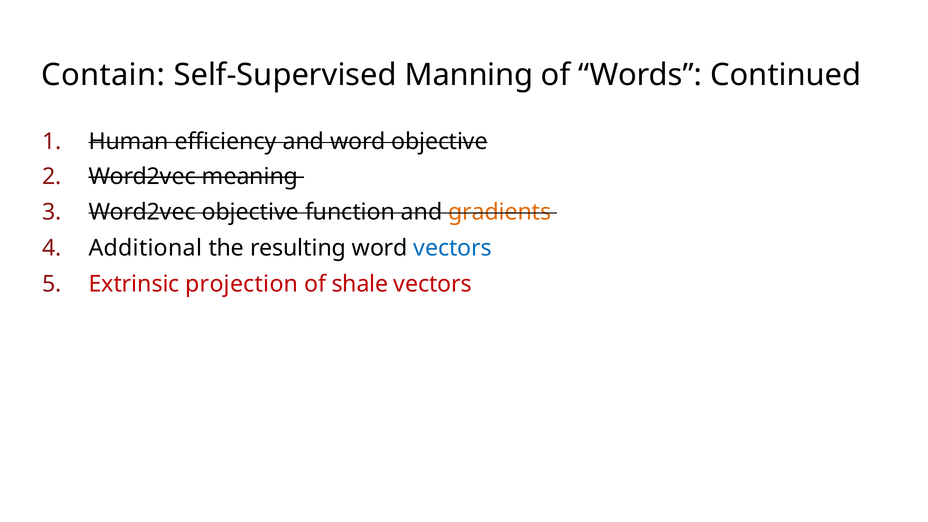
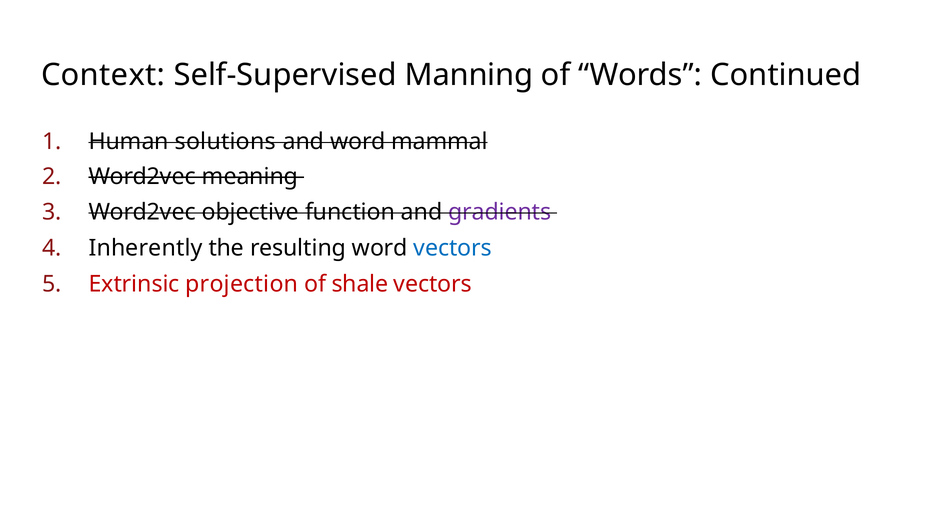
Contain: Contain -> Context
efficiency: efficiency -> solutions
word objective: objective -> mammal
gradients colour: orange -> purple
Additional: Additional -> Inherently
